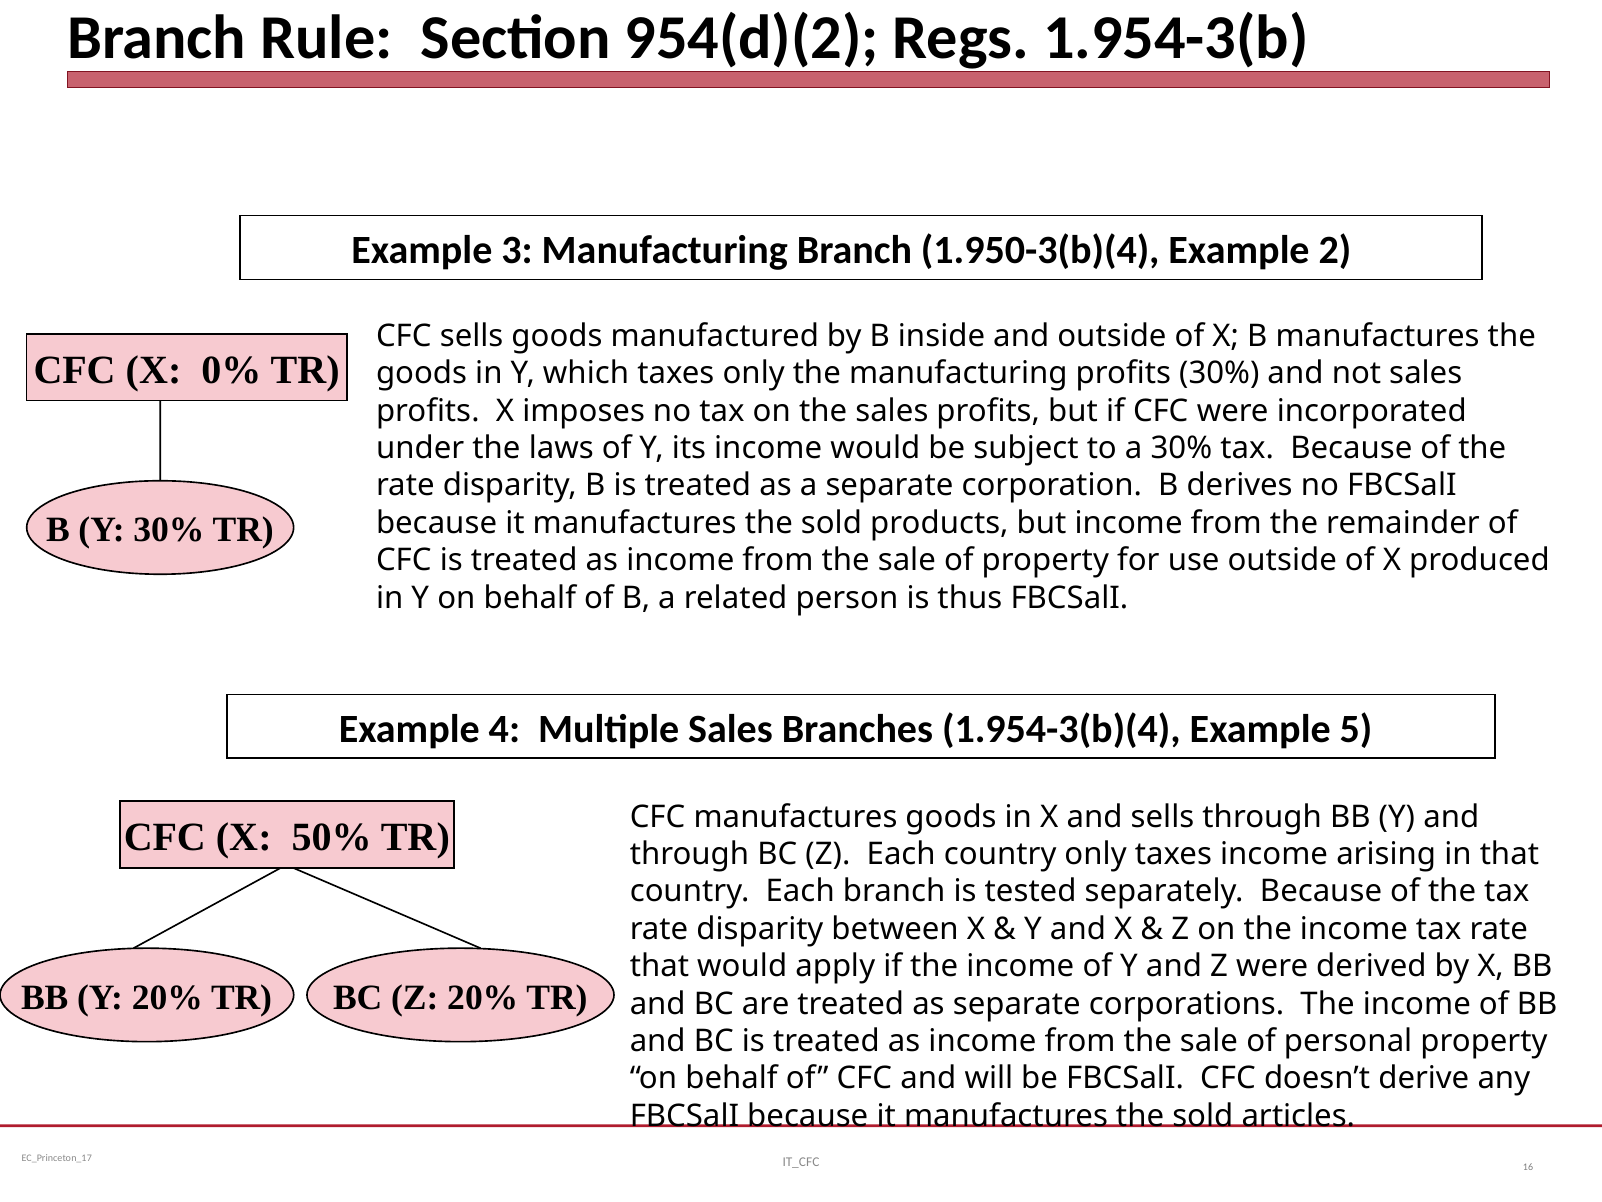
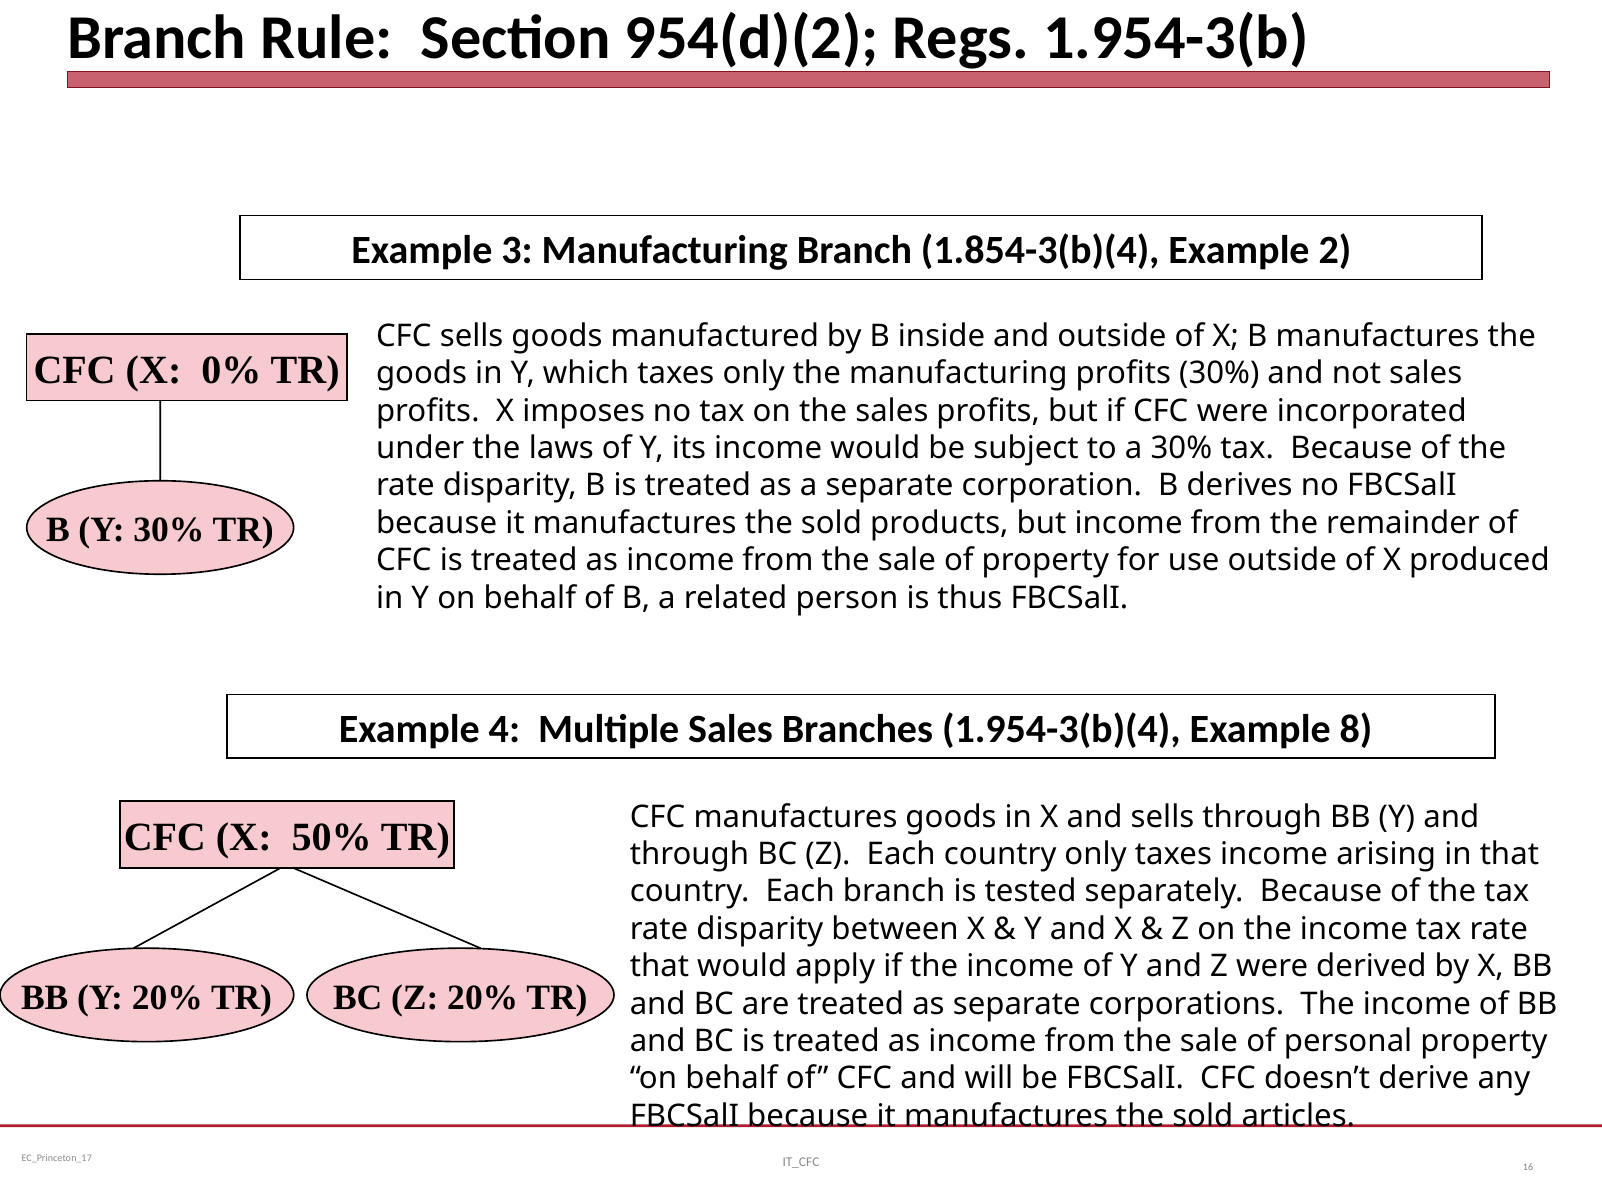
1.950-3(b)(4: 1.950-3(b)(4 -> 1.854-3(b)(4
5: 5 -> 8
